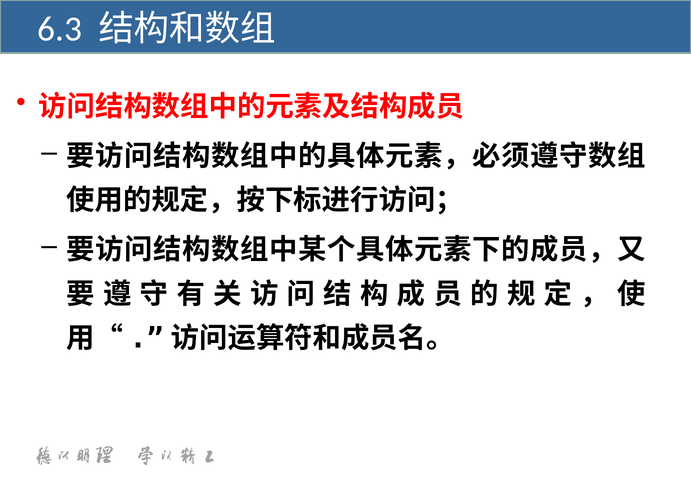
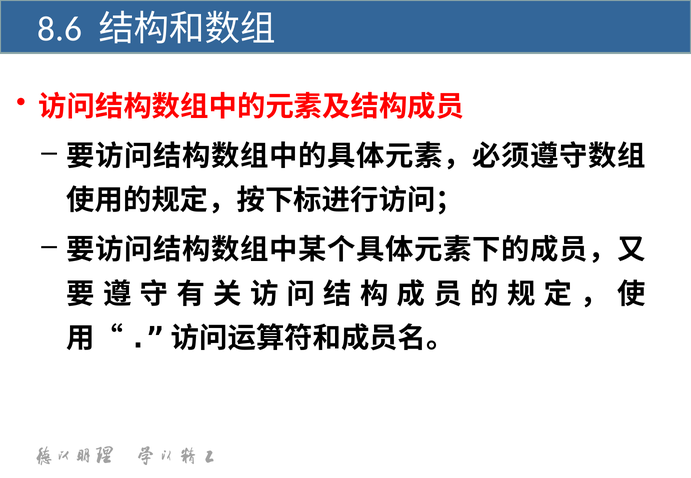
6.3: 6.3 -> 8.6
